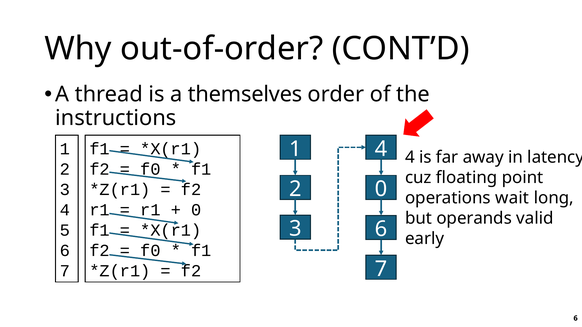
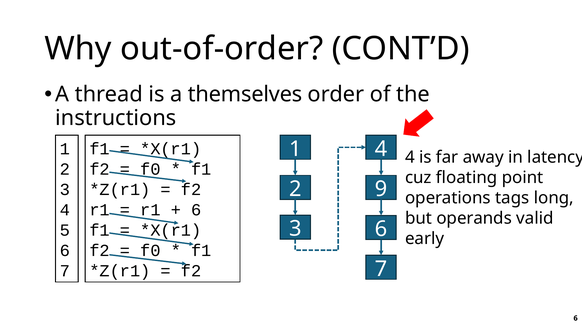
2 0: 0 -> 9
wait: wait -> tags
0 at (196, 210): 0 -> 6
